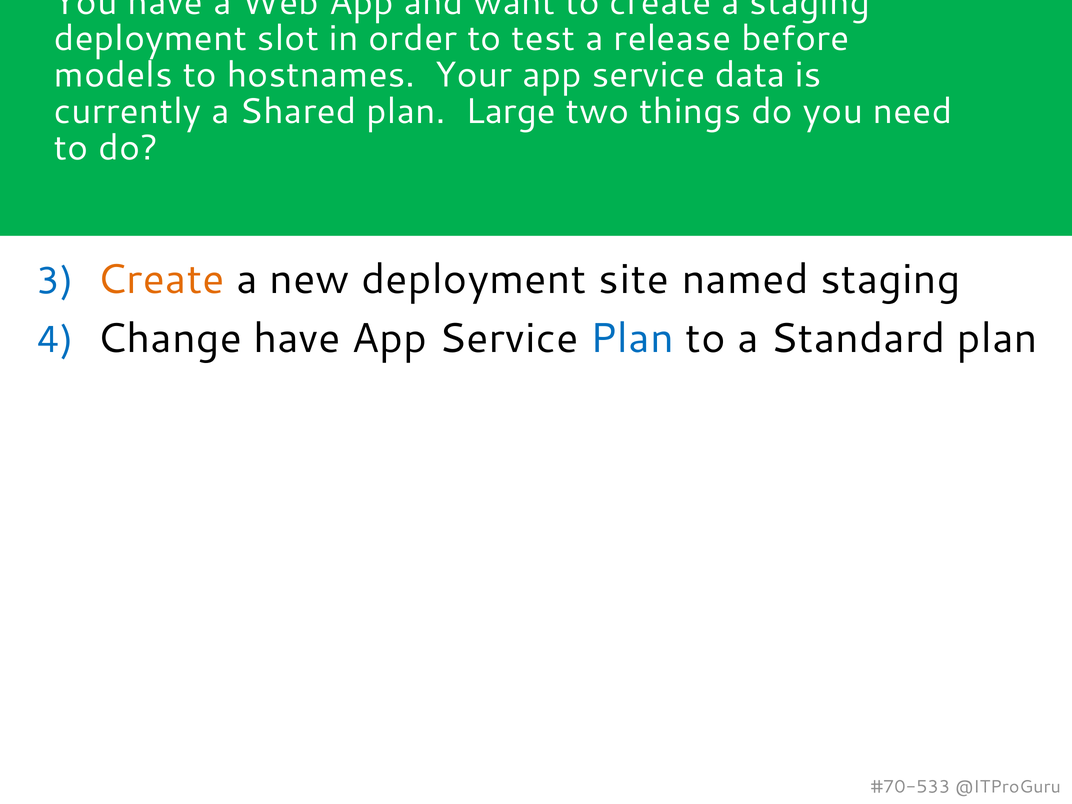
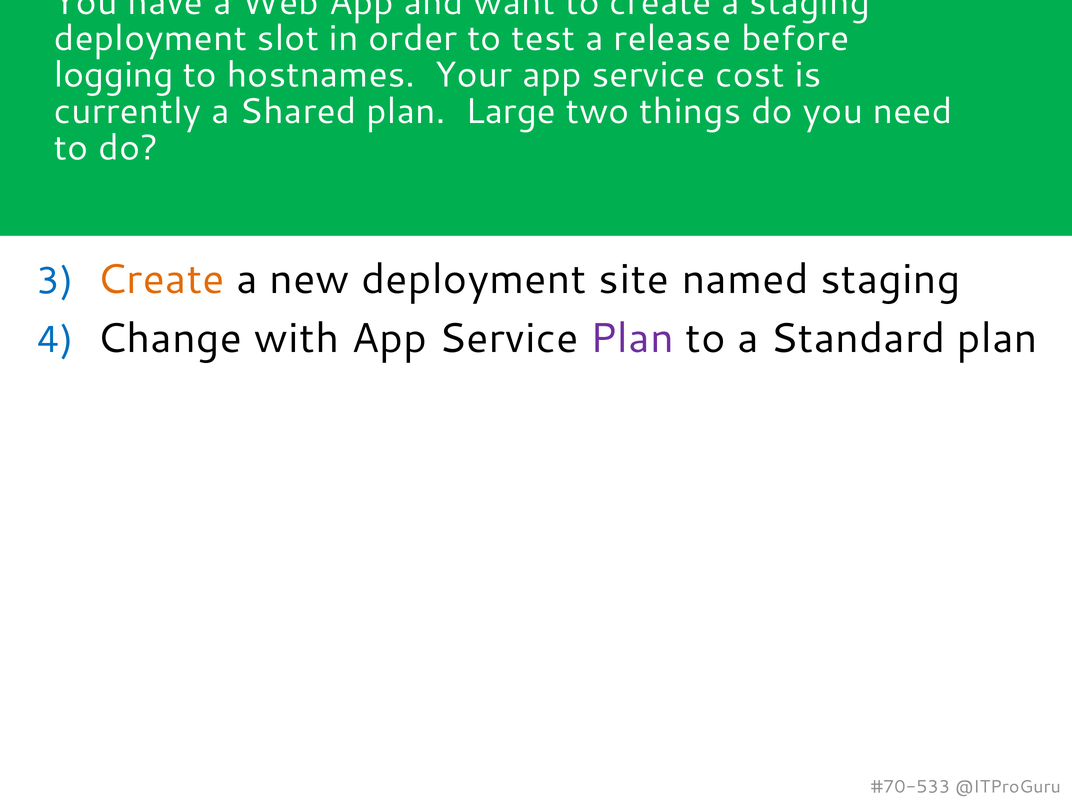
models: models -> logging
data: data -> cost
Change have: have -> with
Plan at (632, 338) colour: blue -> purple
